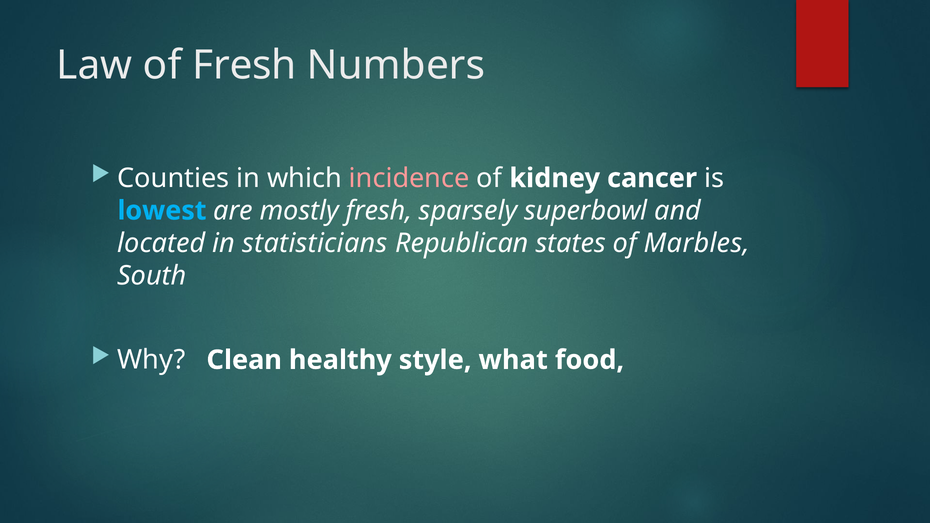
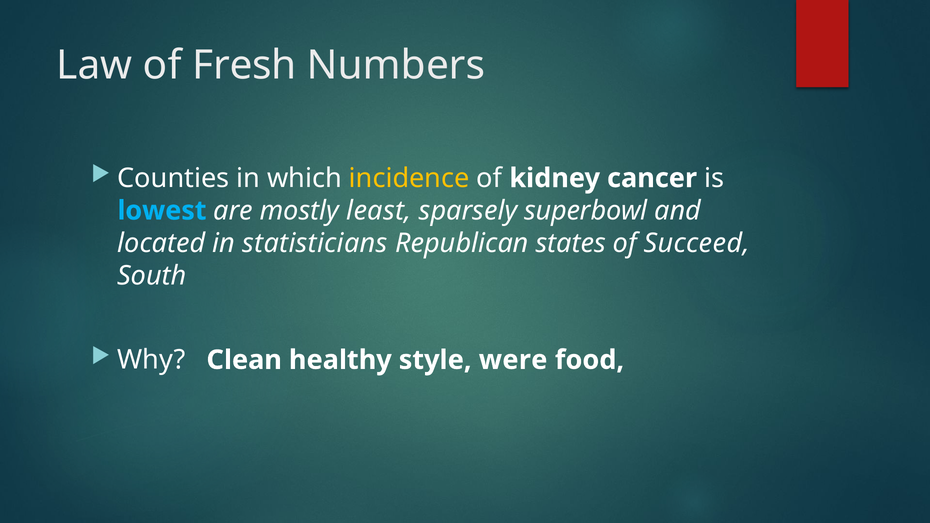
incidence colour: pink -> yellow
mostly fresh: fresh -> least
Marbles: Marbles -> Succeed
what: what -> were
